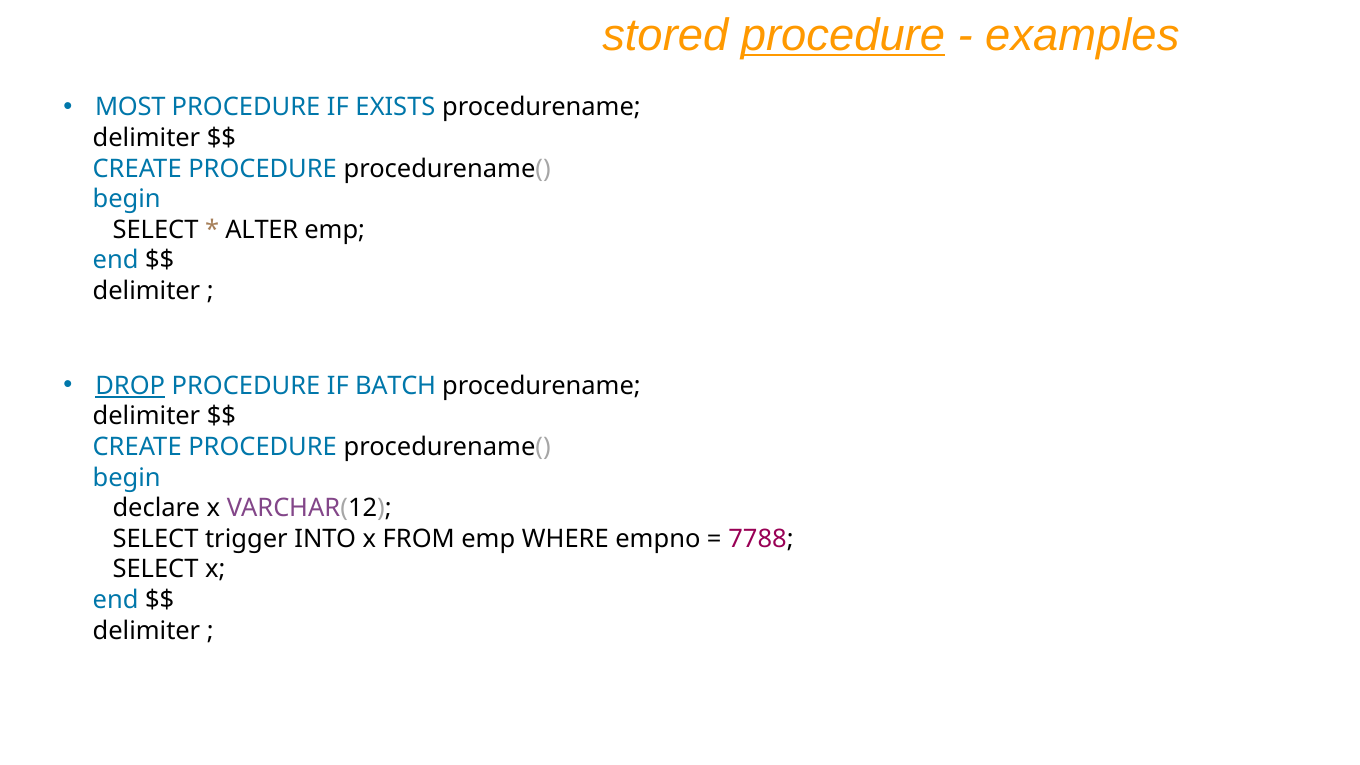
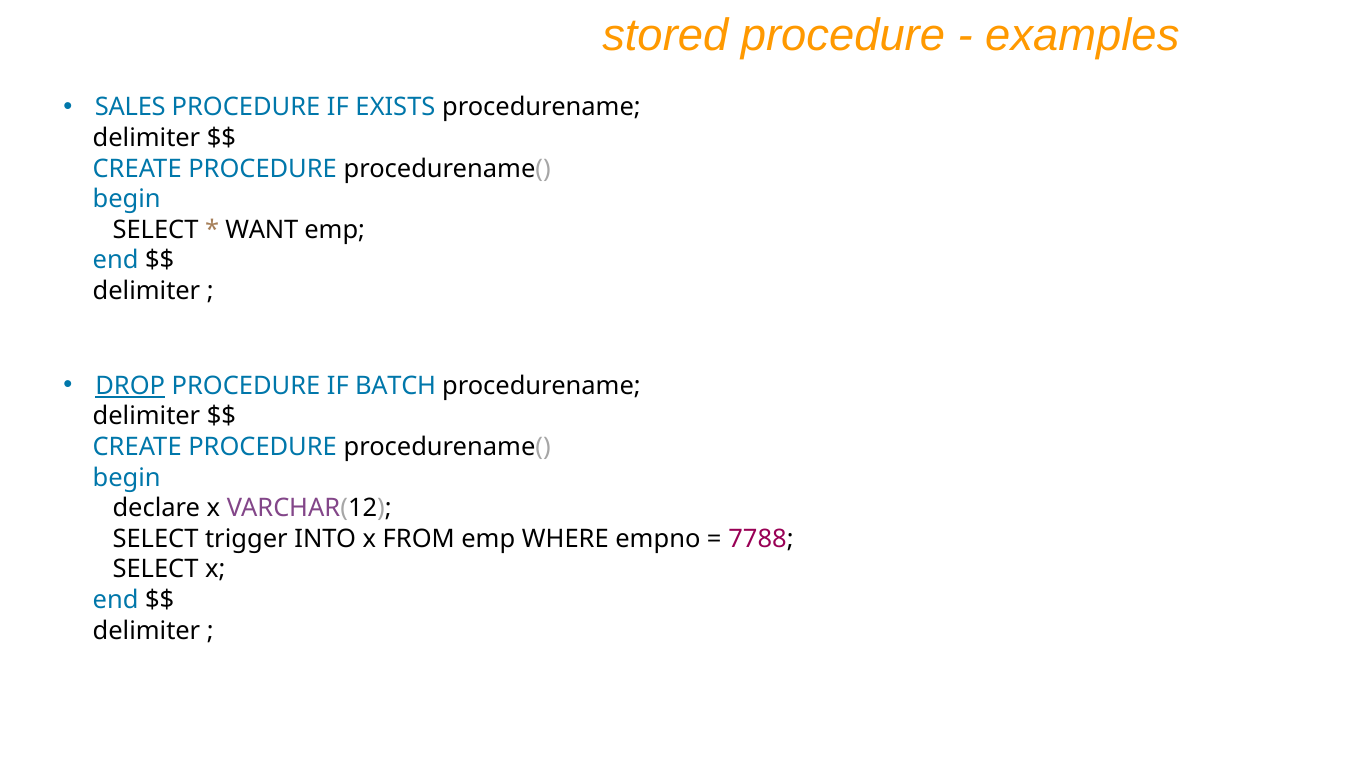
procedure at (843, 35) underline: present -> none
MOST: MOST -> SALES
ALTER: ALTER -> WANT
